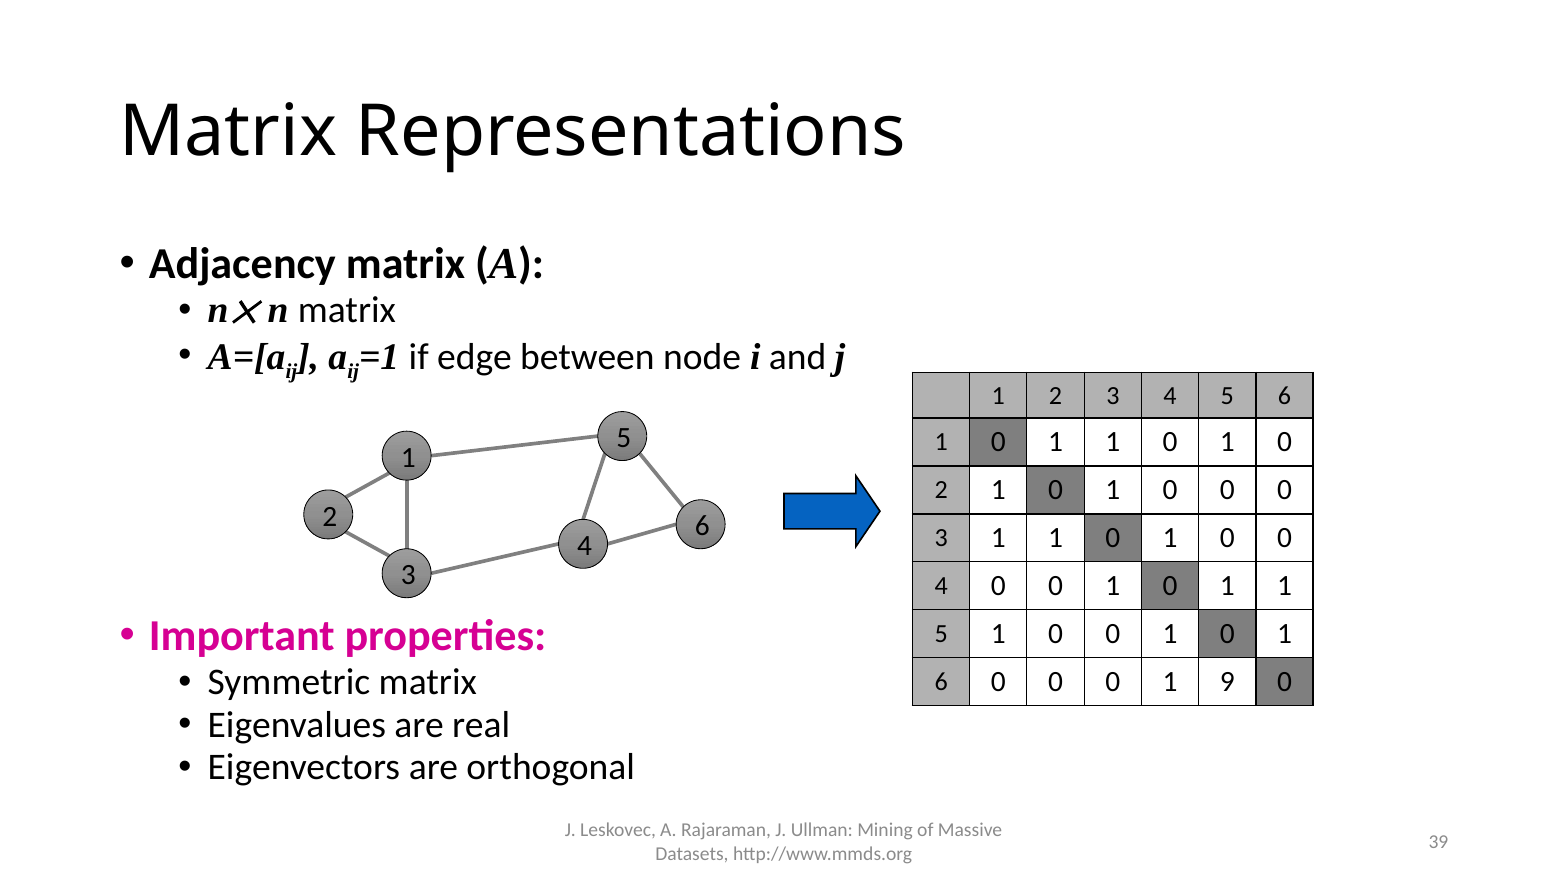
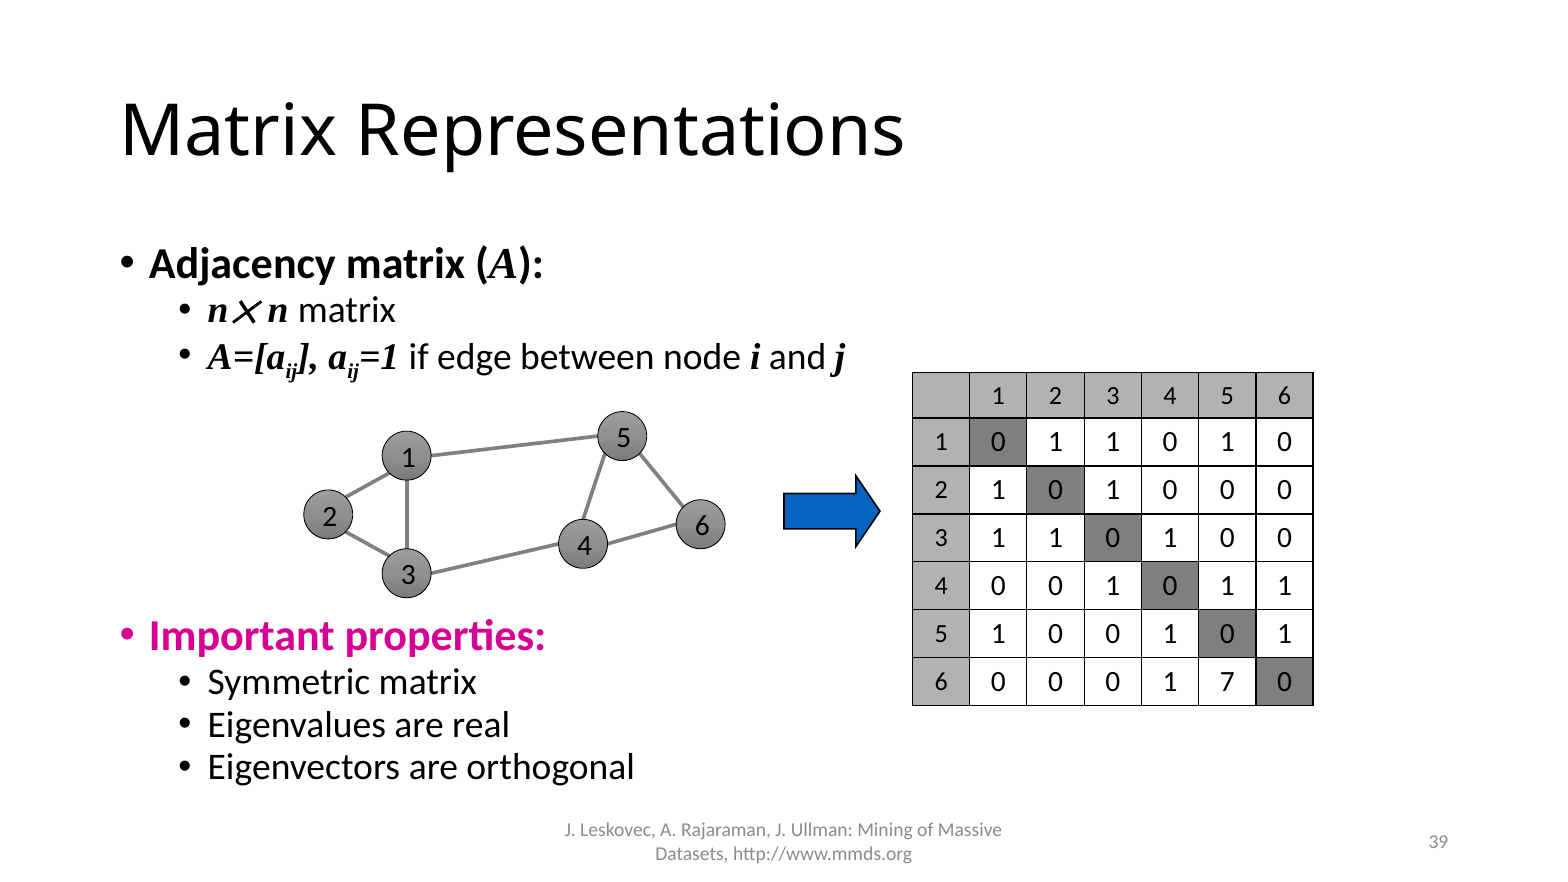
9: 9 -> 7
